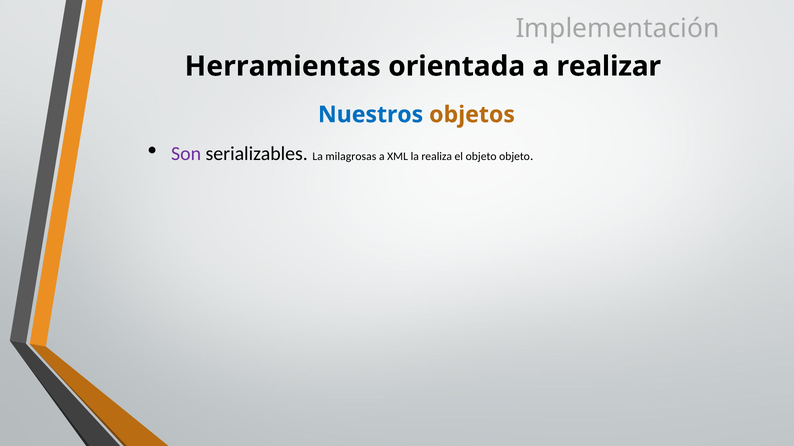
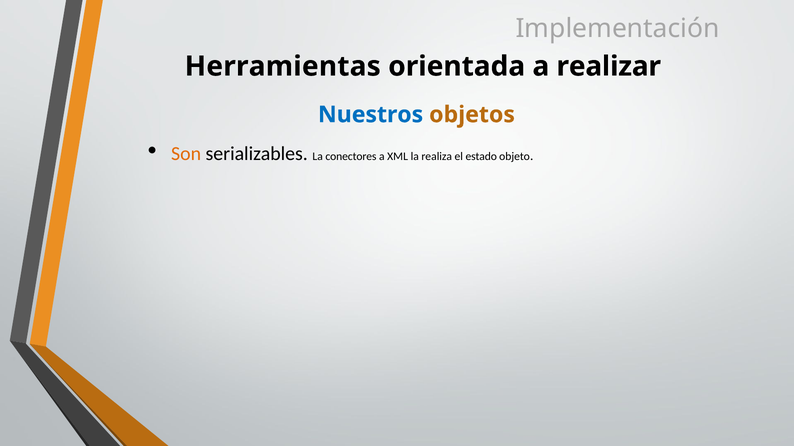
Son colour: purple -> orange
milagrosas: milagrosas -> conectores
el objeto: objeto -> estado
